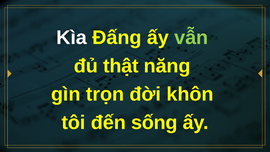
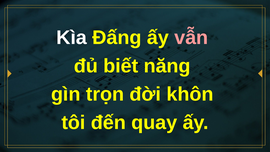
vẫn colour: light green -> pink
thật: thật -> biết
sống: sống -> quay
